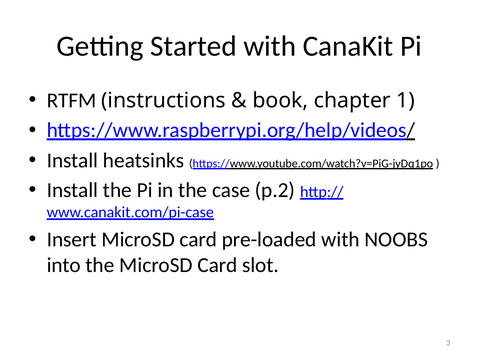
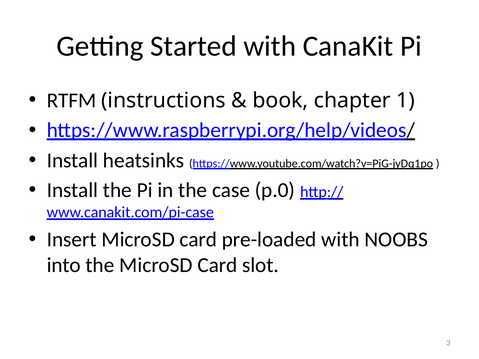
p.2: p.2 -> p.0
